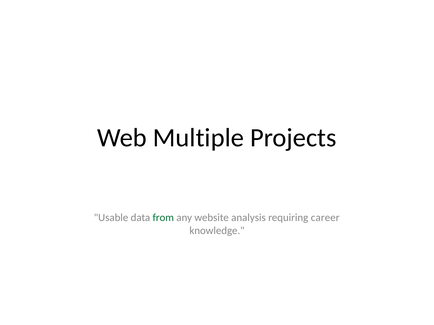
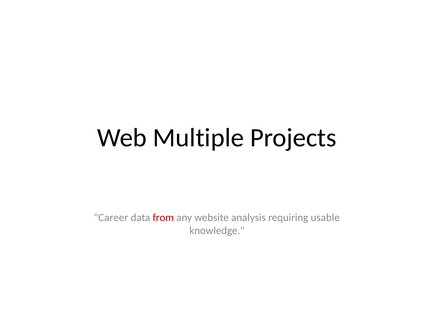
Usable: Usable -> Career
from colour: green -> red
career: career -> usable
